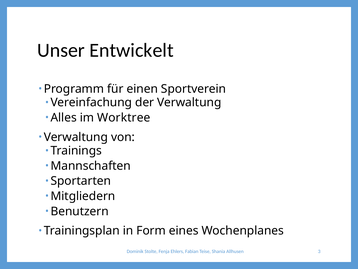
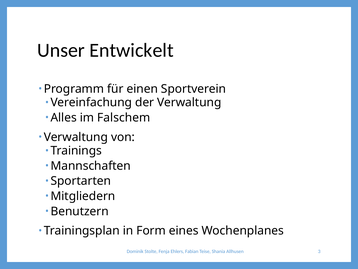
Worktree: Worktree -> Falschem
